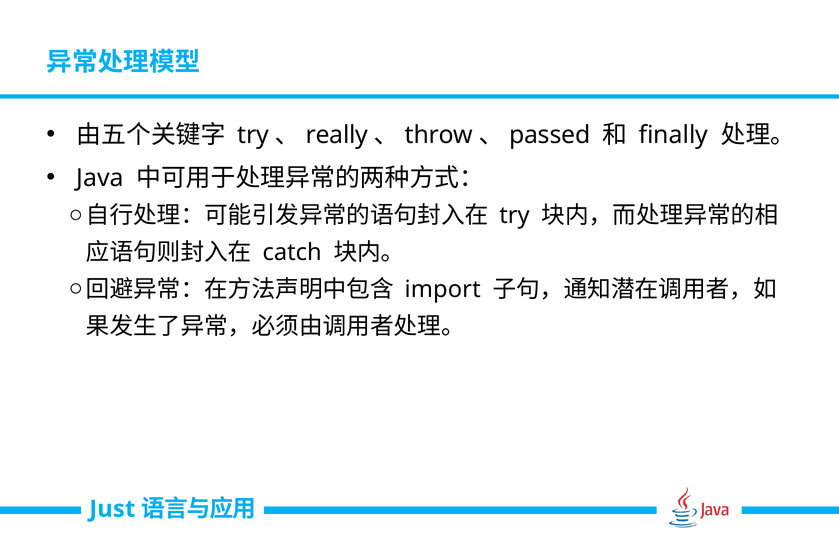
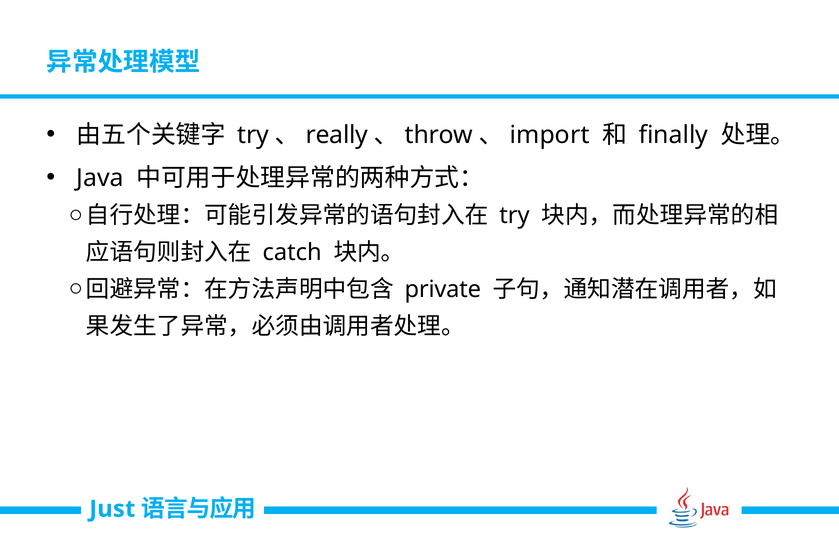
passed: passed -> import
import: import -> private
